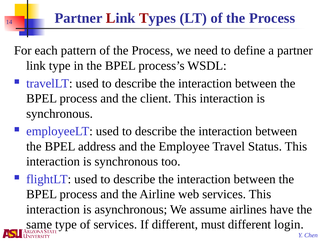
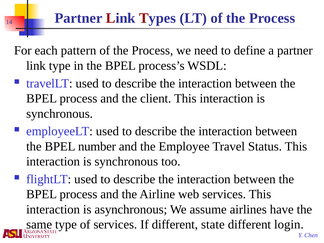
address: address -> number
must: must -> state
